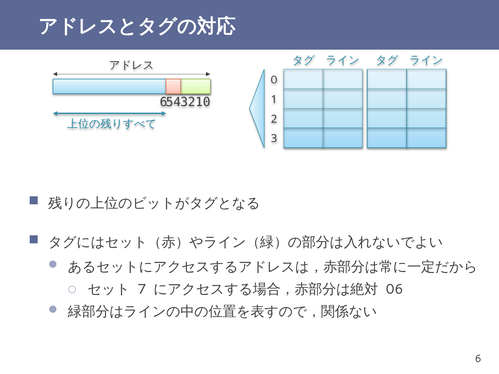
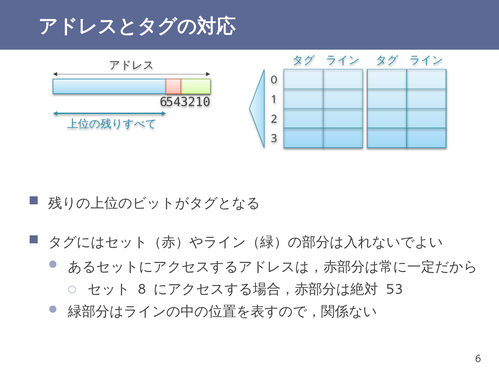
7: 7 -> 8
06: 06 -> 53
